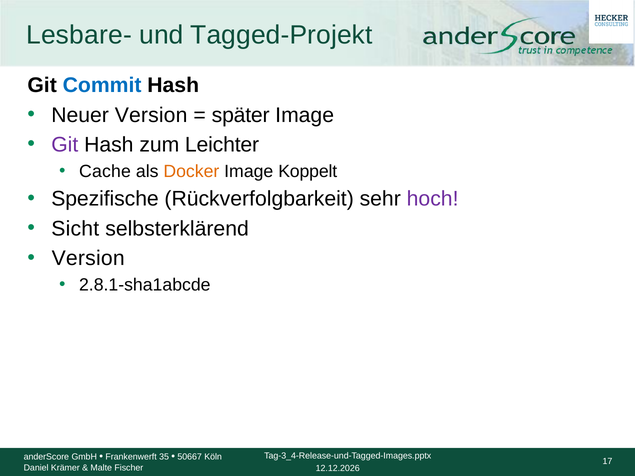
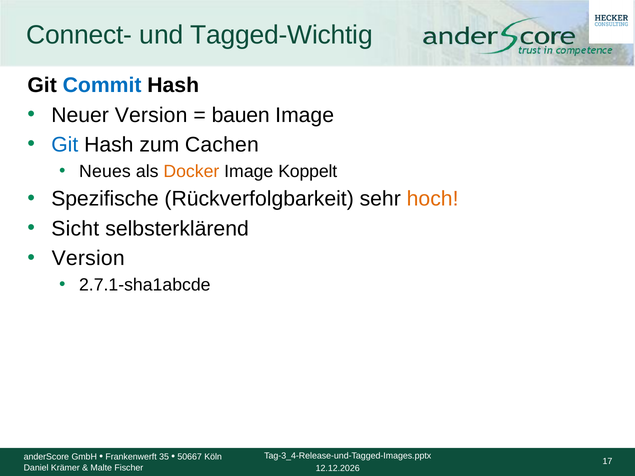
Lesbare-: Lesbare- -> Connect-
Tagged-Projekt: Tagged-Projekt -> Tagged-Wichtig
später: später -> bauen
Git at (65, 145) colour: purple -> blue
Leichter: Leichter -> Cachen
Cache: Cache -> Neues
hoch colour: purple -> orange
2.8.1-sha1abcde: 2.8.1-sha1abcde -> 2.7.1-sha1abcde
